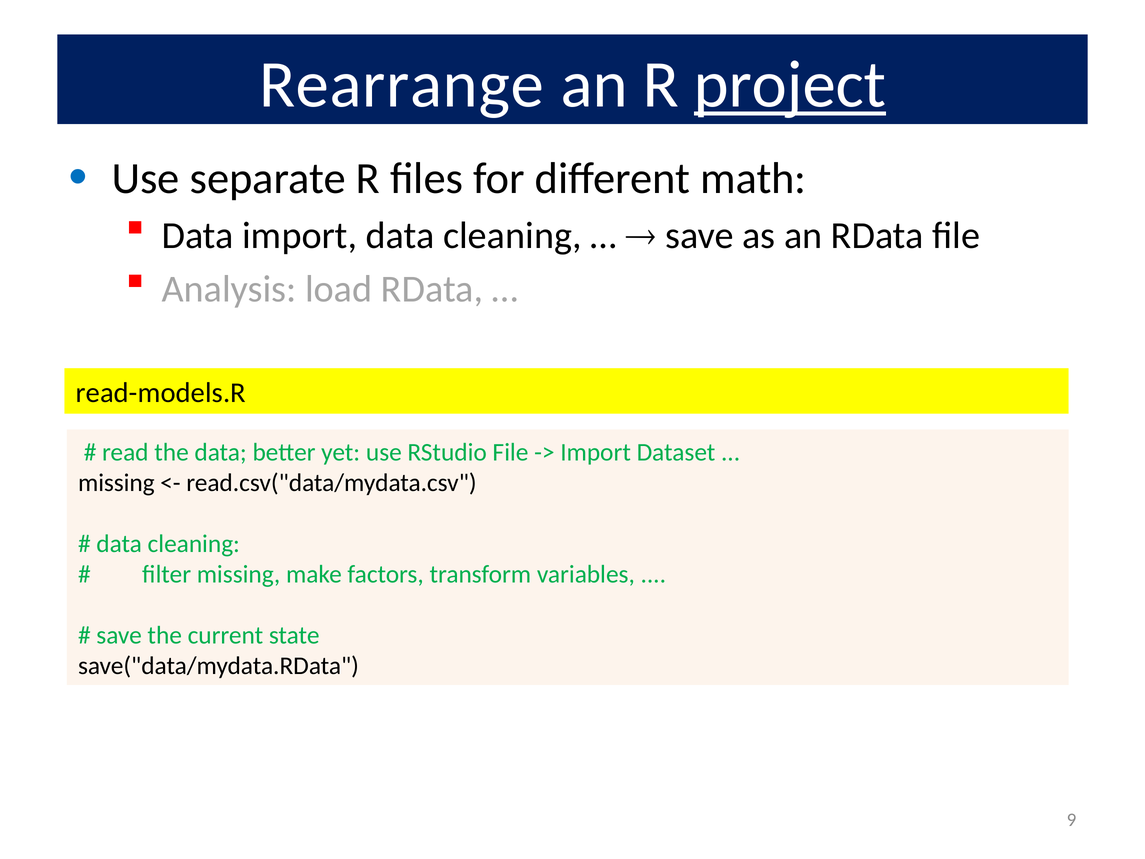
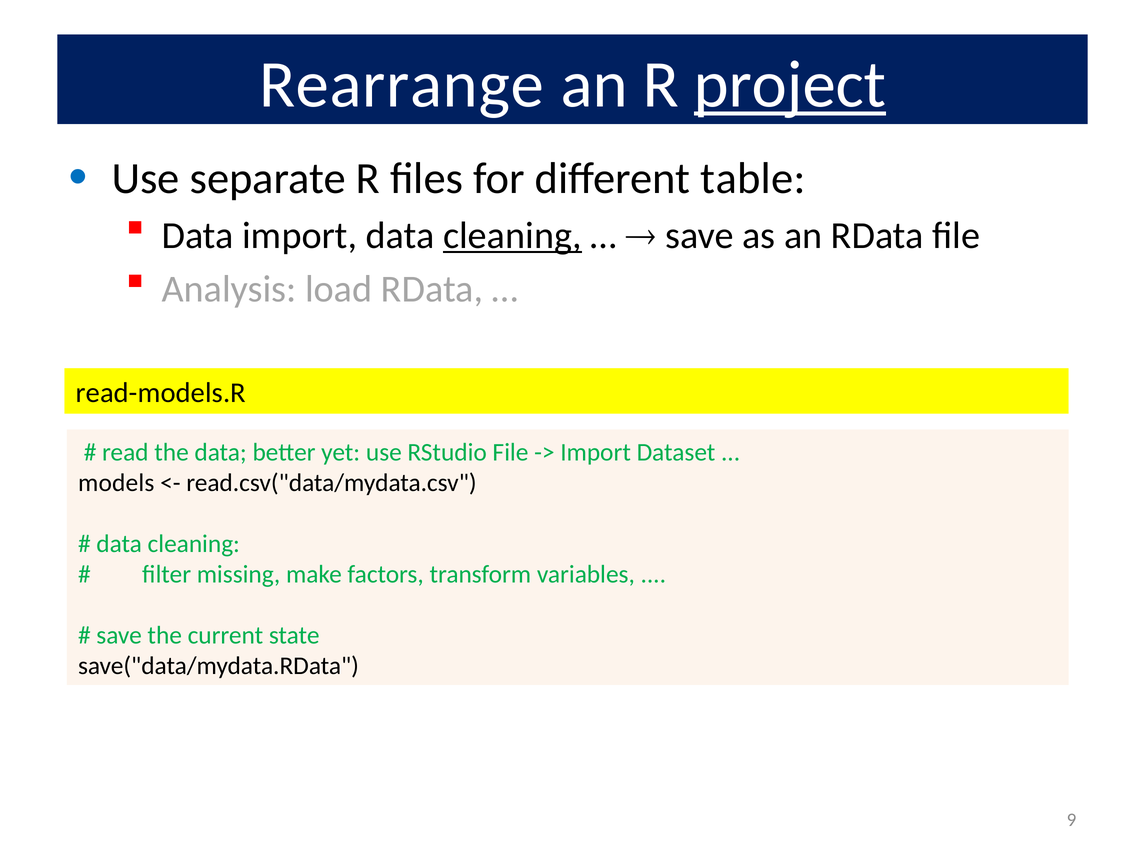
math: math -> table
cleaning at (512, 236) underline: none -> present
missing at (116, 483): missing -> models
